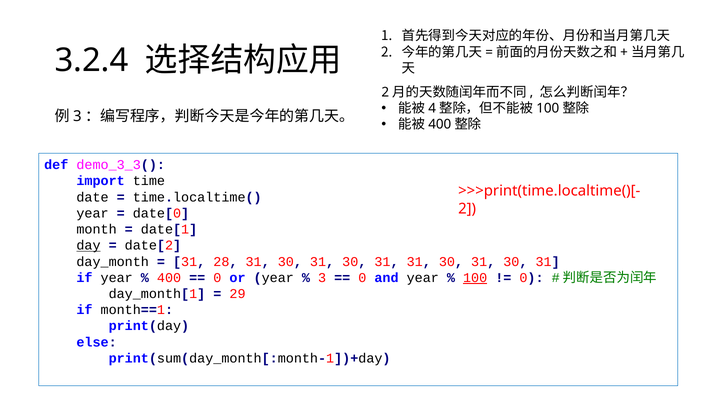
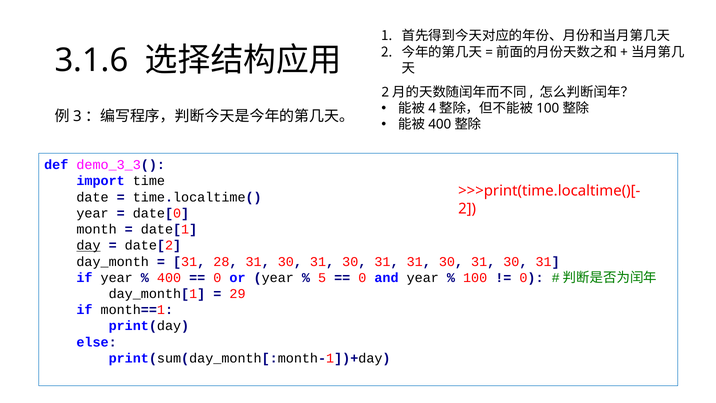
3.2.4: 3.2.4 -> 3.1.6
3 at (322, 278): 3 -> 5
100 underline: present -> none
